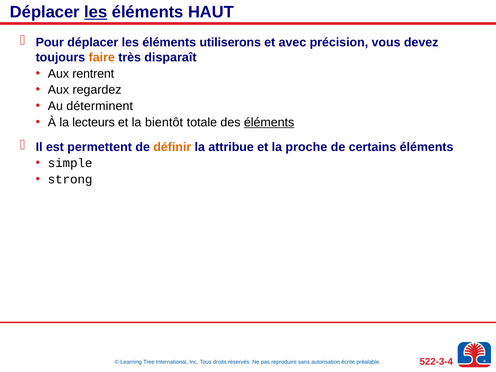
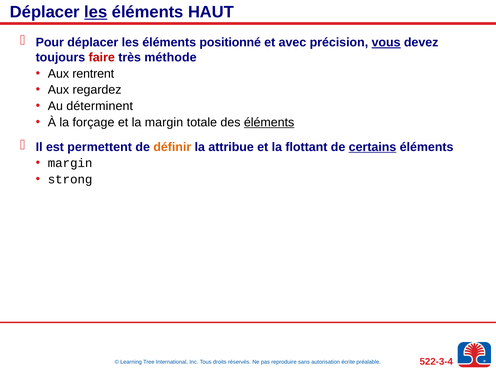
utiliserons: utiliserons -> positionné
vous underline: none -> present
faire colour: orange -> red
disparaît: disparaît -> méthode
lecteurs: lecteurs -> forçage
la bientôt: bientôt -> margin
proche: proche -> flottant
certains underline: none -> present
simple at (70, 163): simple -> margin
